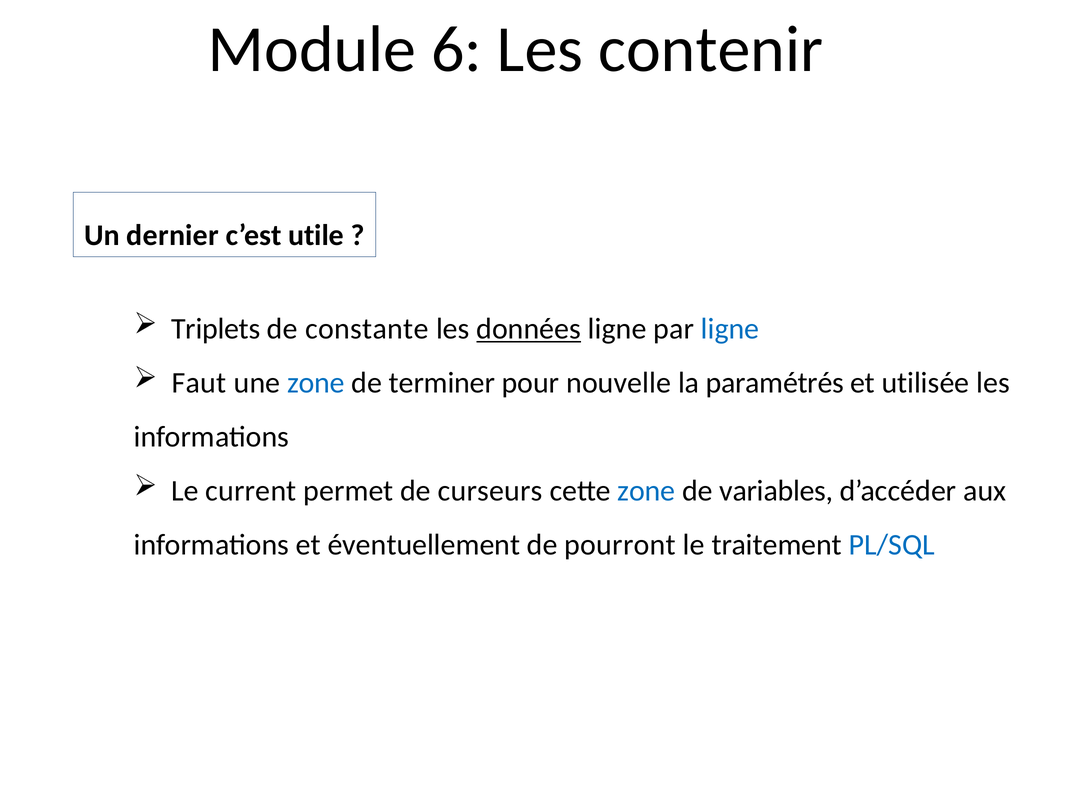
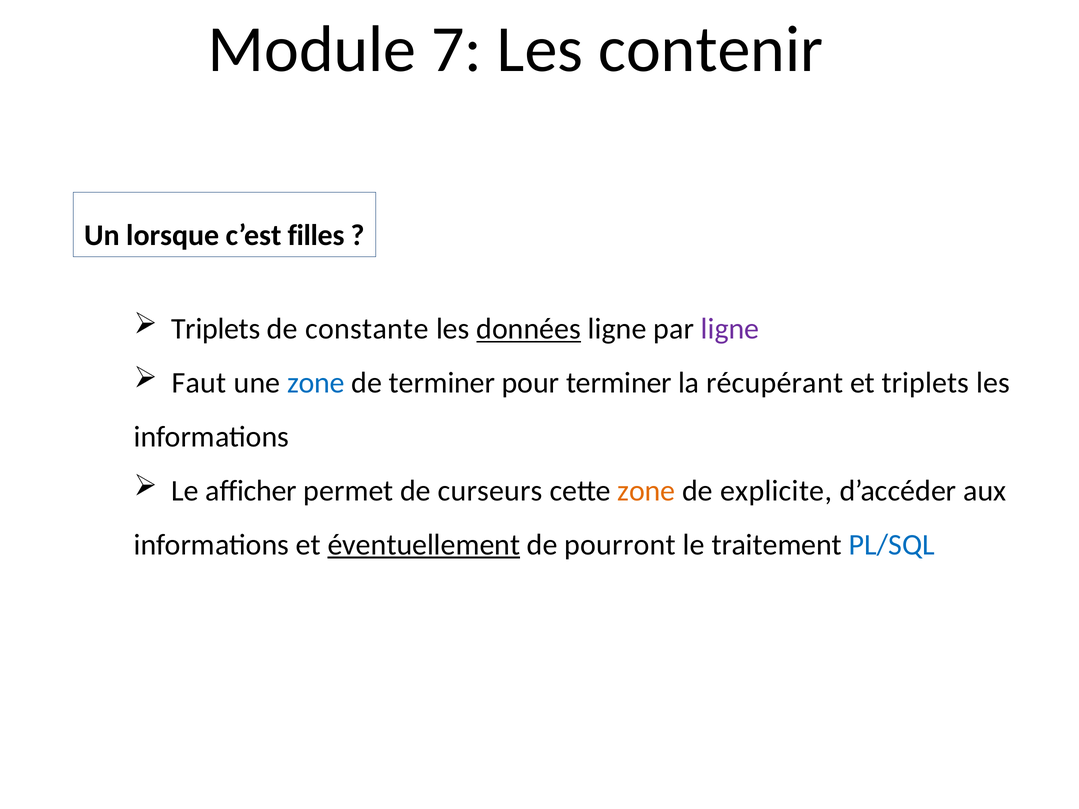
6: 6 -> 7
dernier: dernier -> lorsque
utile: utile -> filles
ligne at (730, 329) colour: blue -> purple
pour nouvelle: nouvelle -> terminer
paramétrés: paramétrés -> récupérant
et utilisée: utilisée -> triplets
current: current -> afficher
zone at (646, 491) colour: blue -> orange
variables: variables -> explicite
éventuellement underline: none -> present
